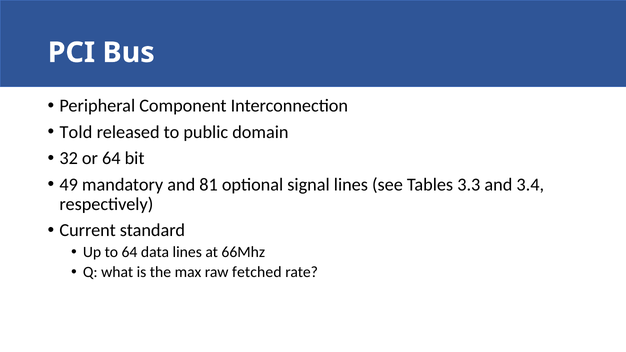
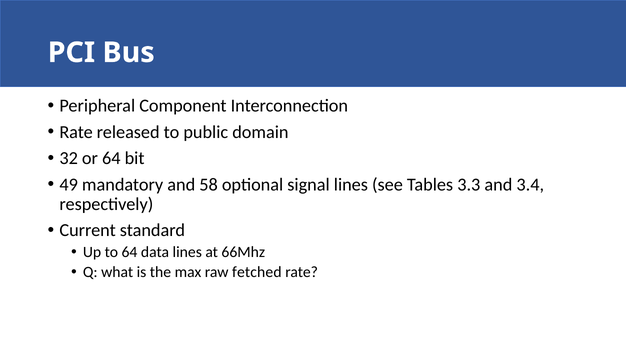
Told at (76, 132): Told -> Rate
81: 81 -> 58
